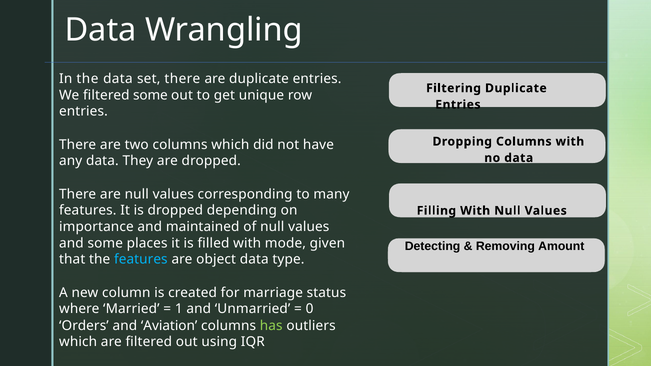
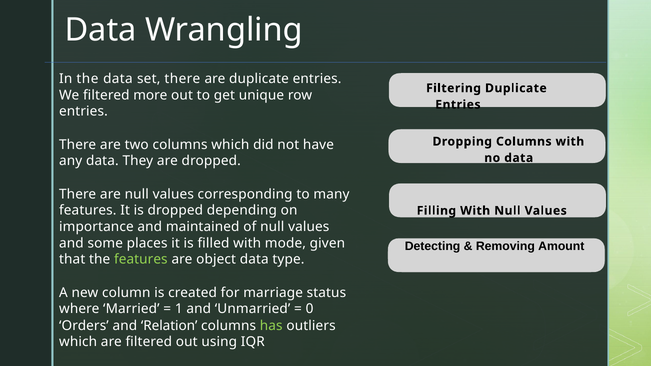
filtered some: some -> more
features at (141, 259) colour: light blue -> light green
Aviation: Aviation -> Relation
